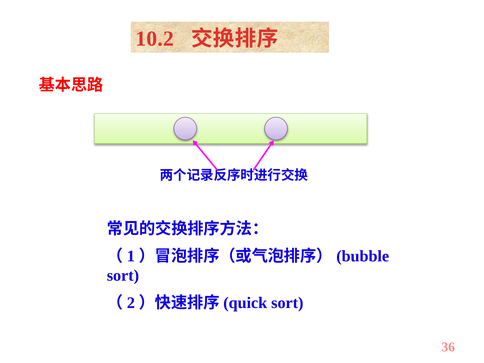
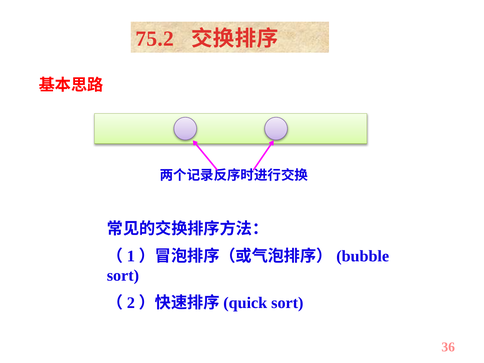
10.2: 10.2 -> 75.2
